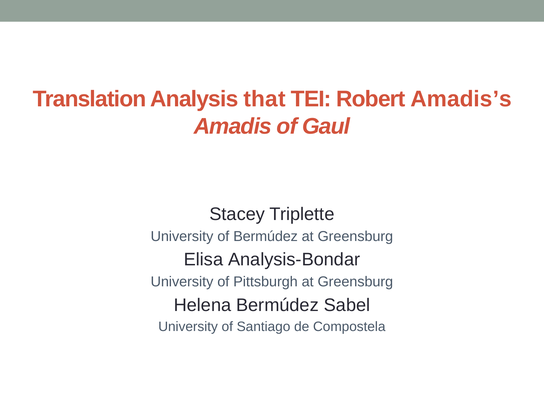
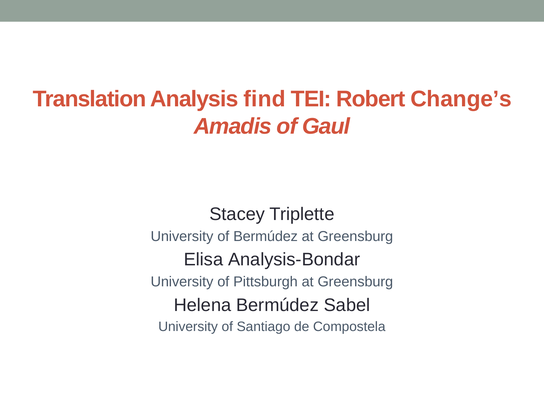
that: that -> find
Amadis’s: Amadis’s -> Change’s
